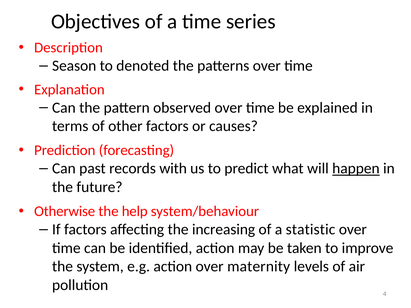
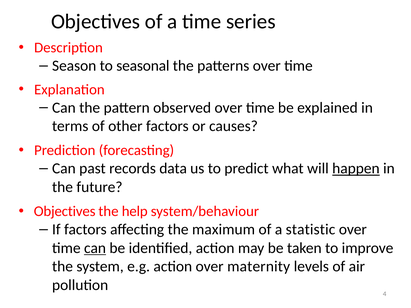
denoted: denoted -> seasonal
with: with -> data
Otherwise at (65, 212): Otherwise -> Objectives
increasing: increasing -> maximum
can at (95, 248) underline: none -> present
